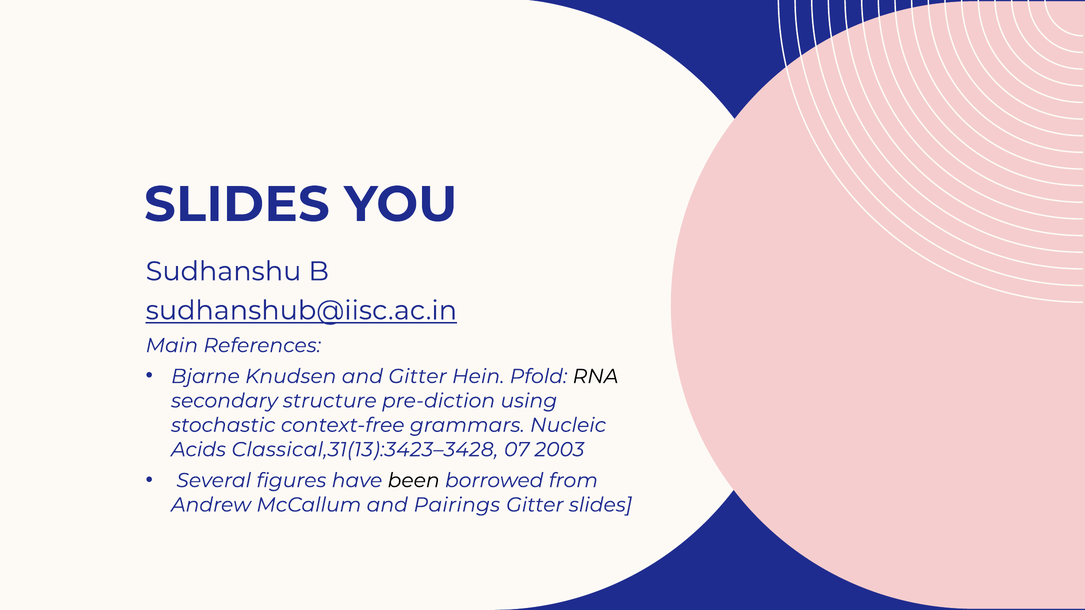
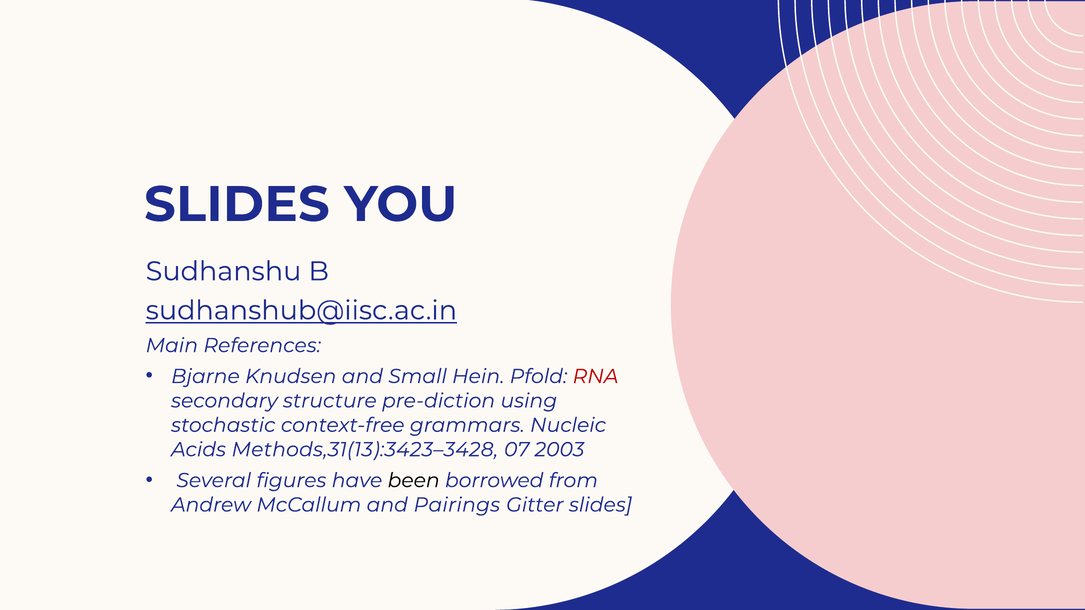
and Gitter: Gitter -> Small
RNA colour: black -> red
Classical,31(13):3423–3428: Classical,31(13):3423–3428 -> Methods,31(13):3423–3428
